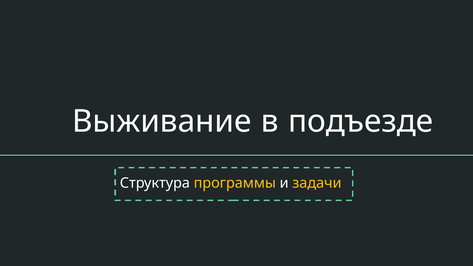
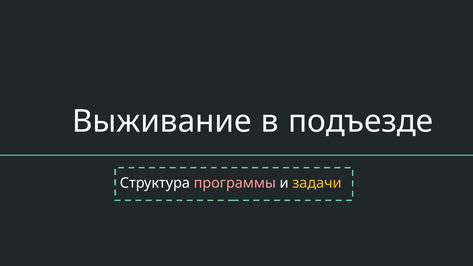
программы colour: yellow -> pink
